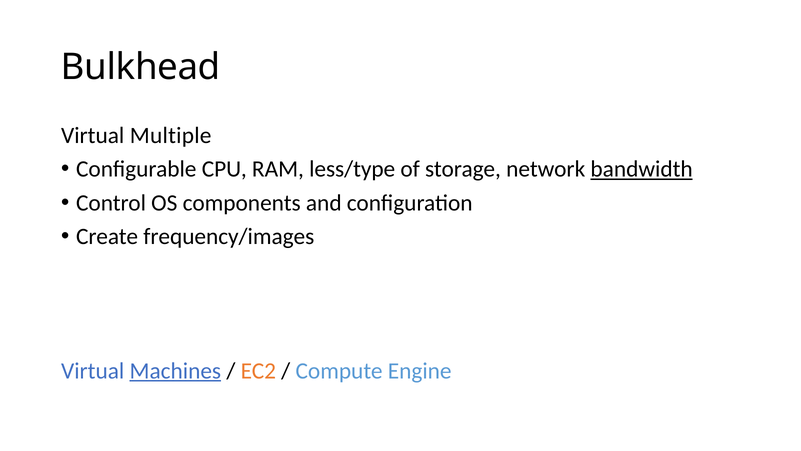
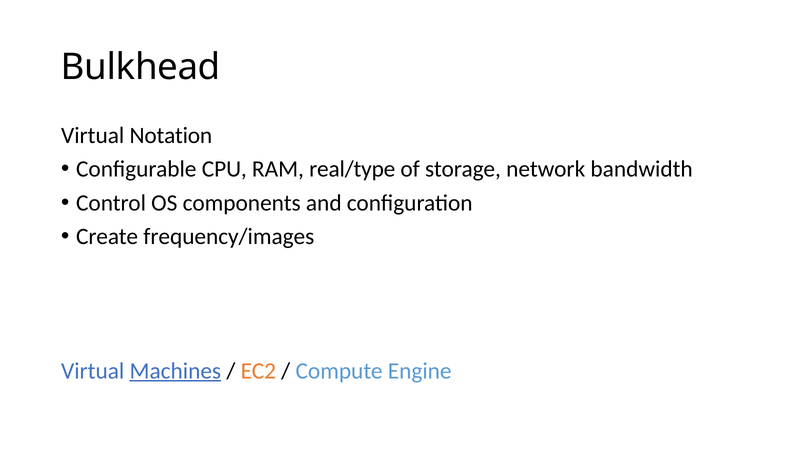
Multiple: Multiple -> Notation
less/type: less/type -> real/type
bandwidth underline: present -> none
